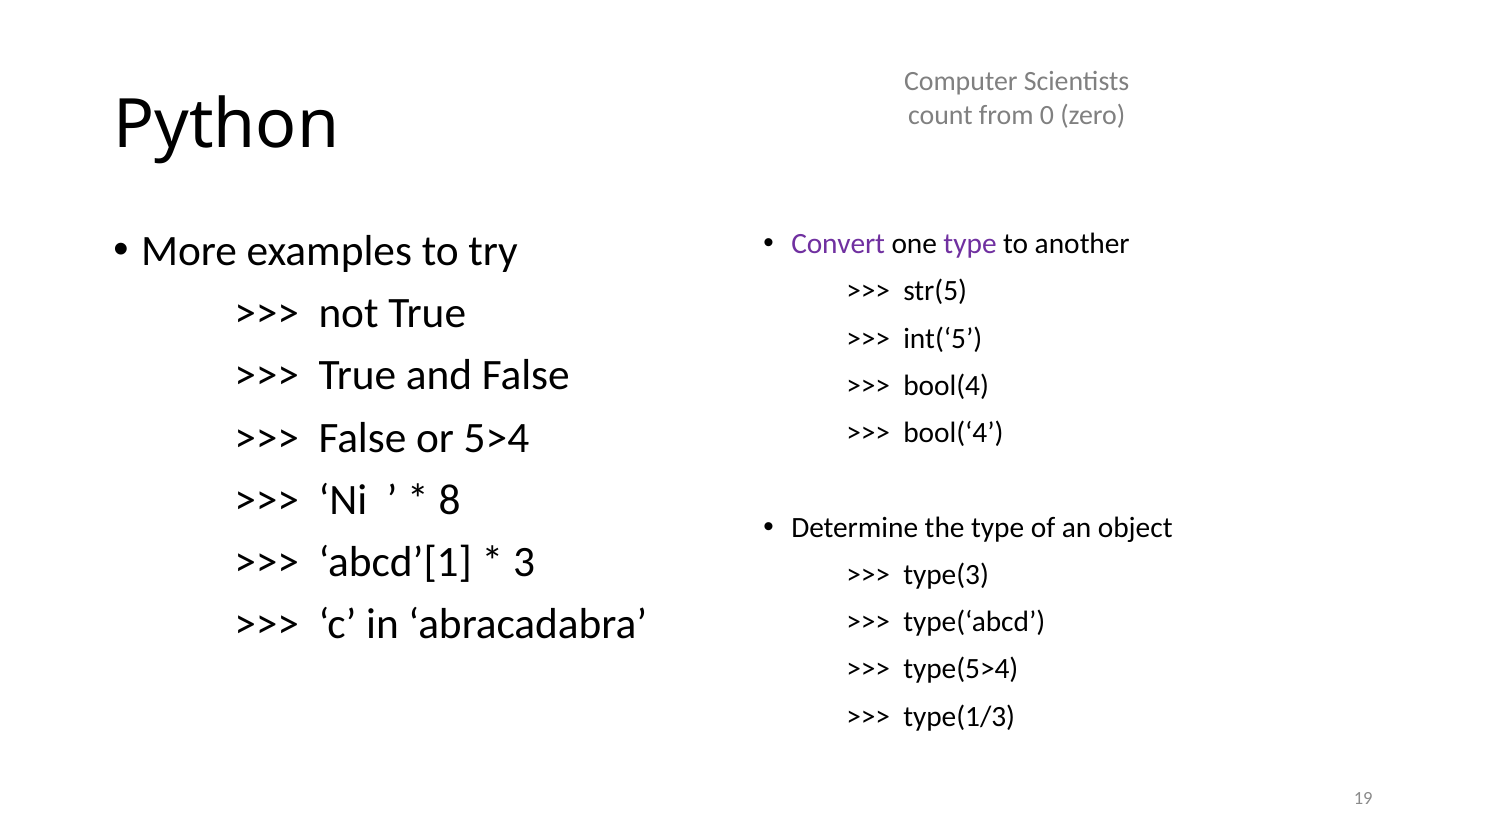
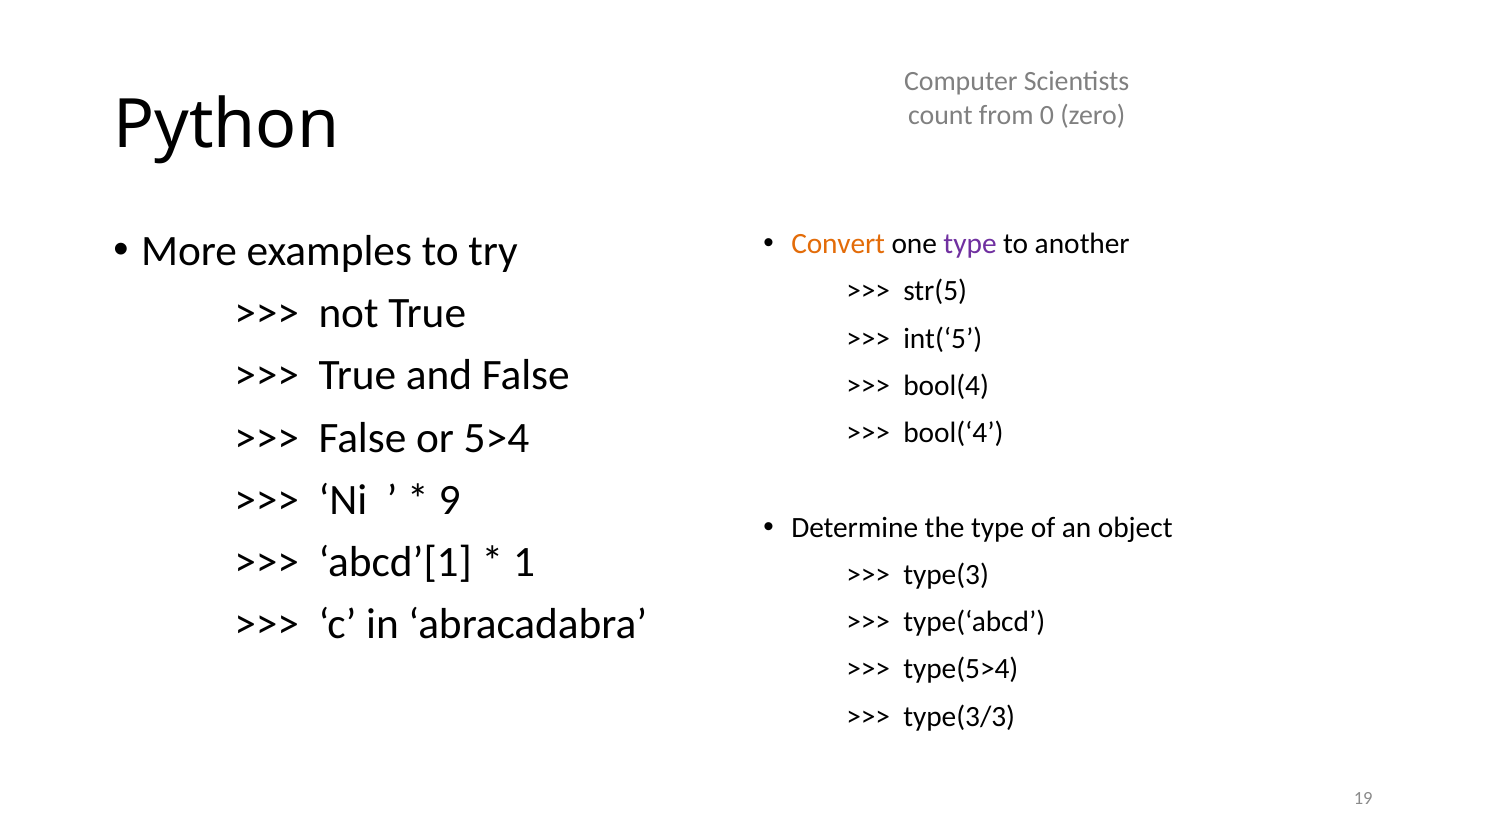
Convert colour: purple -> orange
8: 8 -> 9
3: 3 -> 1
type(1/3: type(1/3 -> type(3/3
